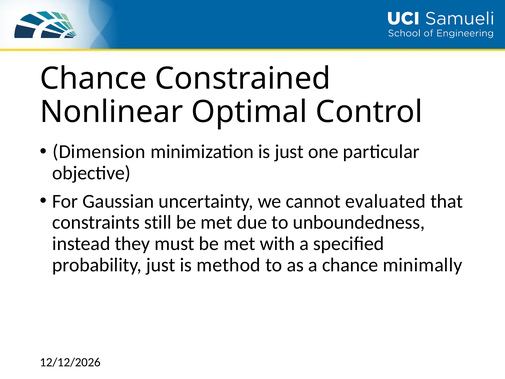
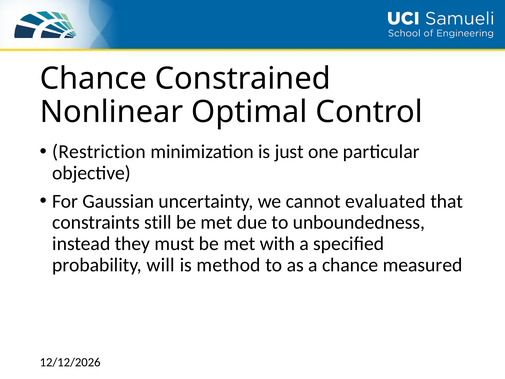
Dimension: Dimension -> Restriction
probability just: just -> will
minimally: minimally -> measured
